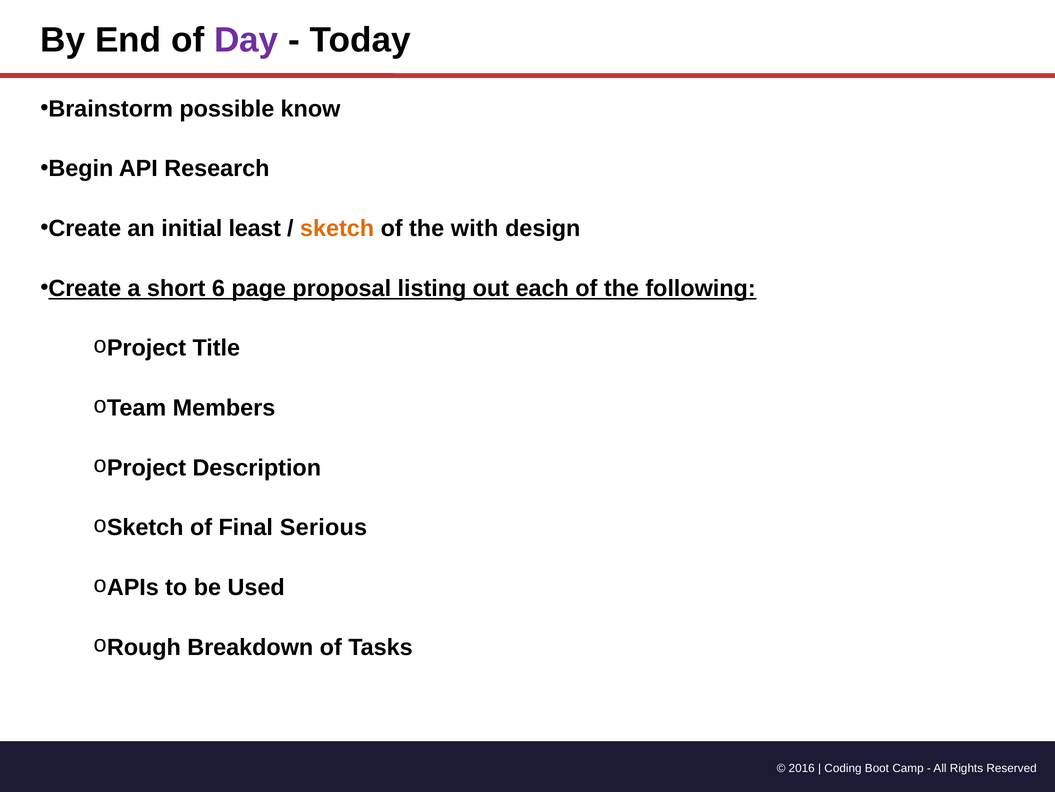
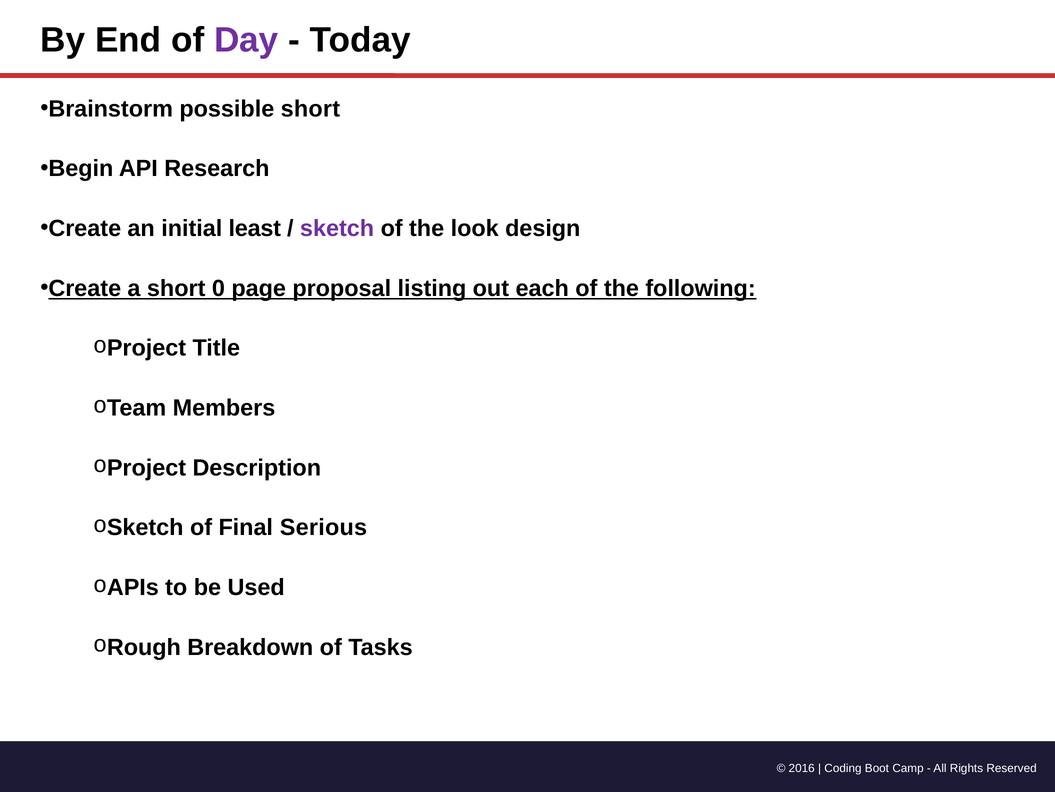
possible know: know -> short
sketch colour: orange -> purple
with: with -> look
6: 6 -> 0
